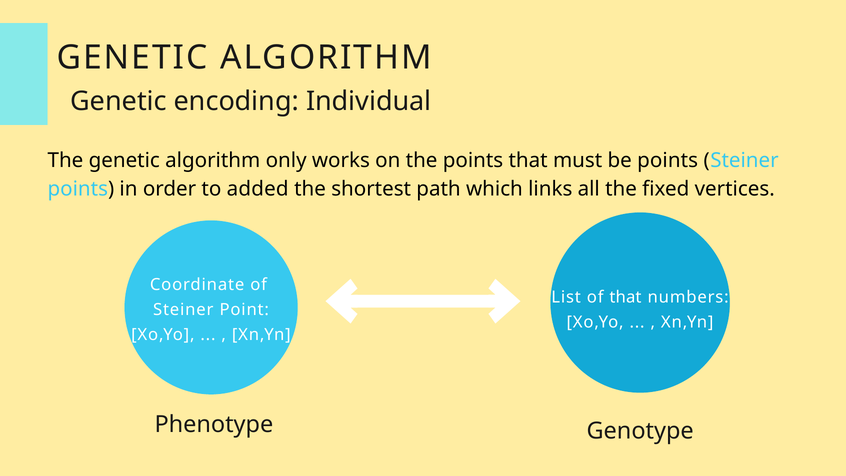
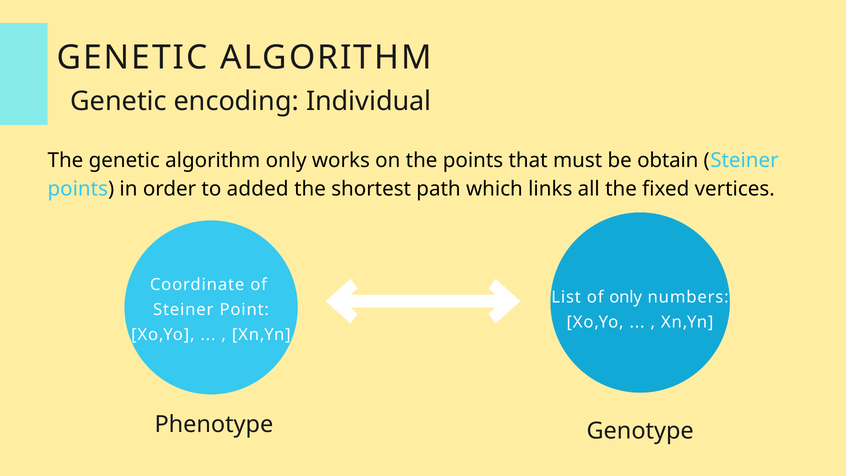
be points: points -> obtain
of that: that -> only
